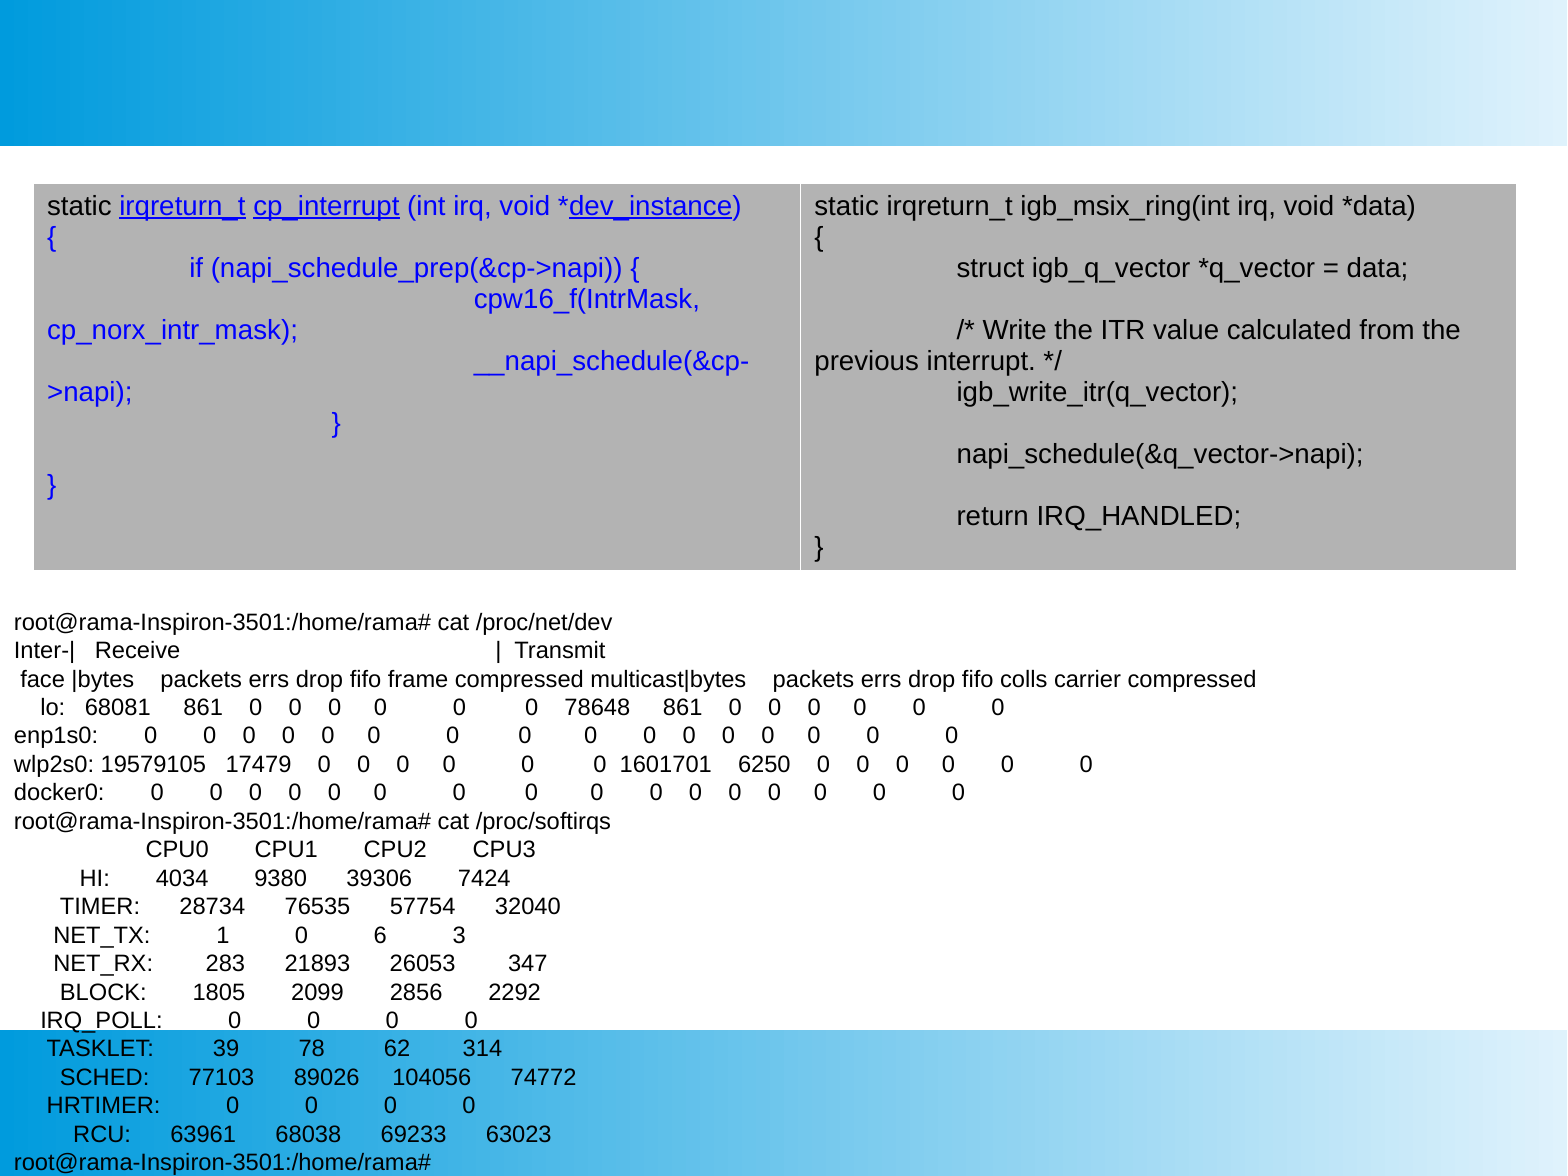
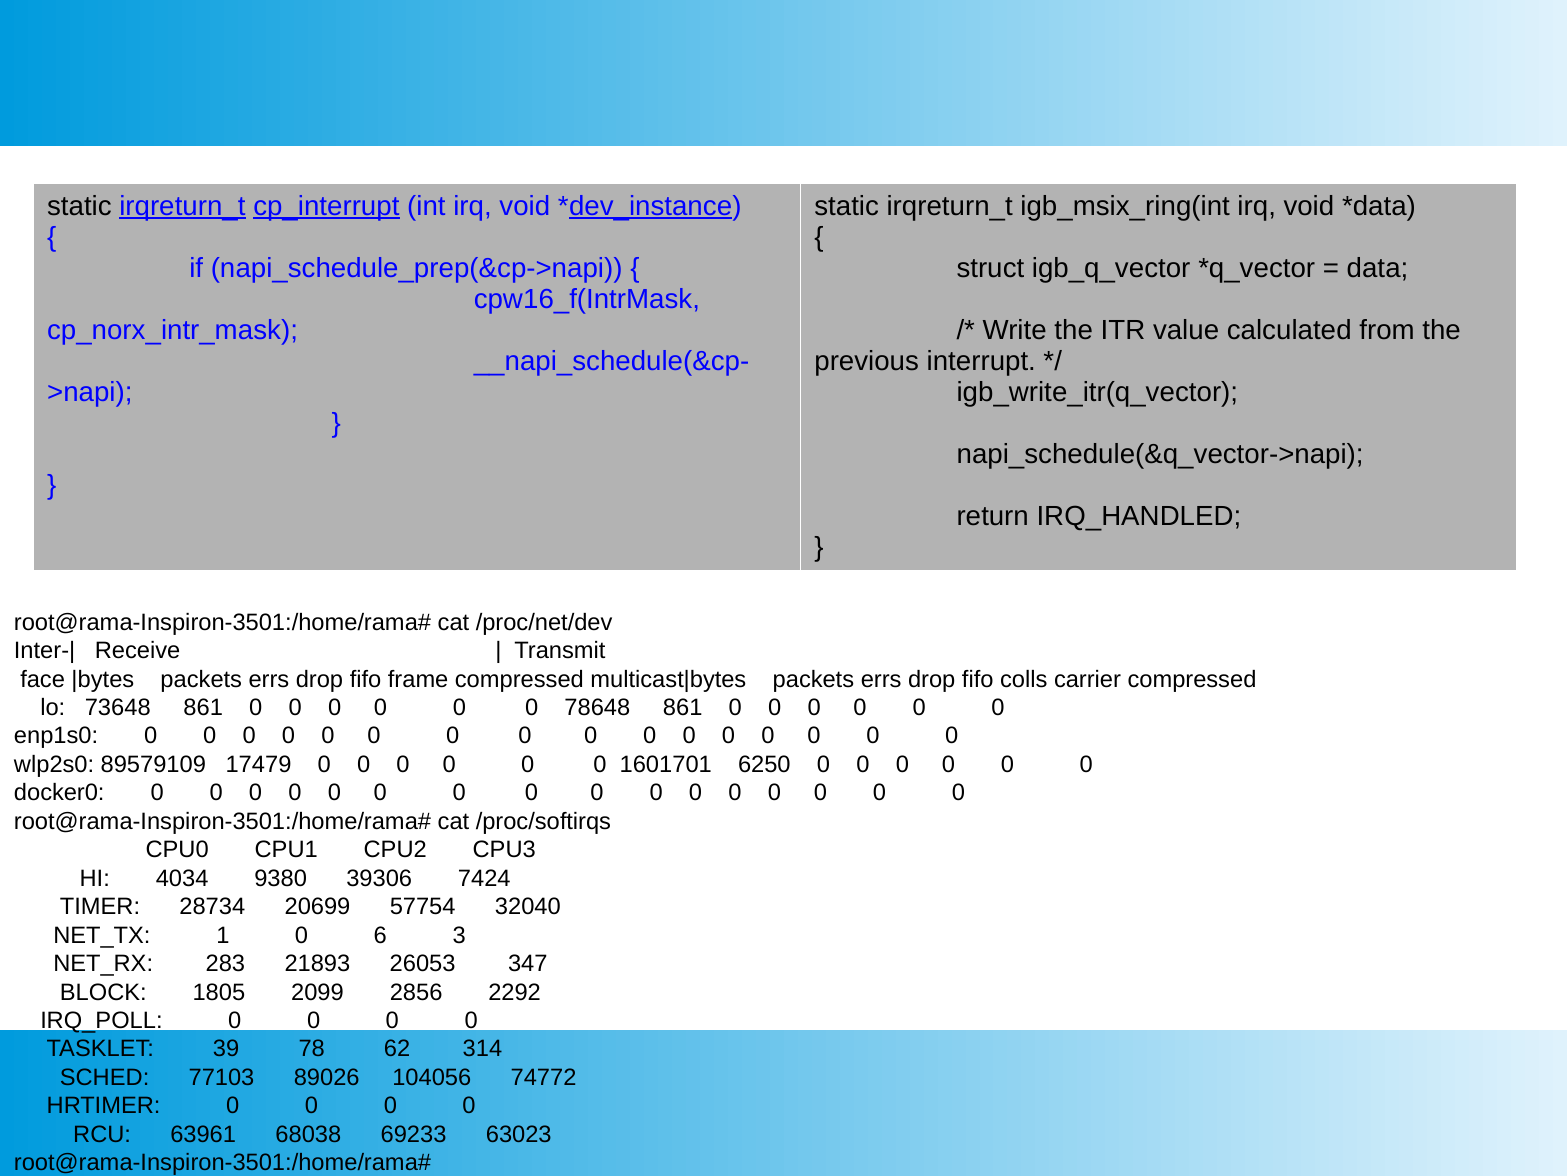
68081: 68081 -> 73648
19579105: 19579105 -> 89579109
76535: 76535 -> 20699
